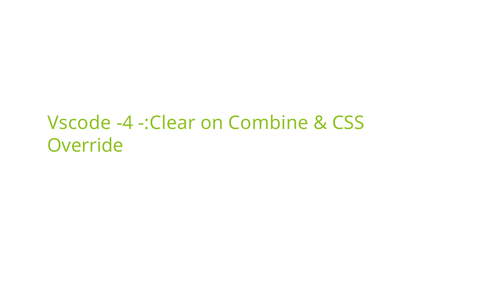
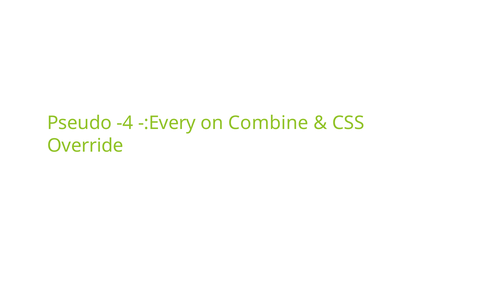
Vscode: Vscode -> Pseudo
-:Clear: -:Clear -> -:Every
